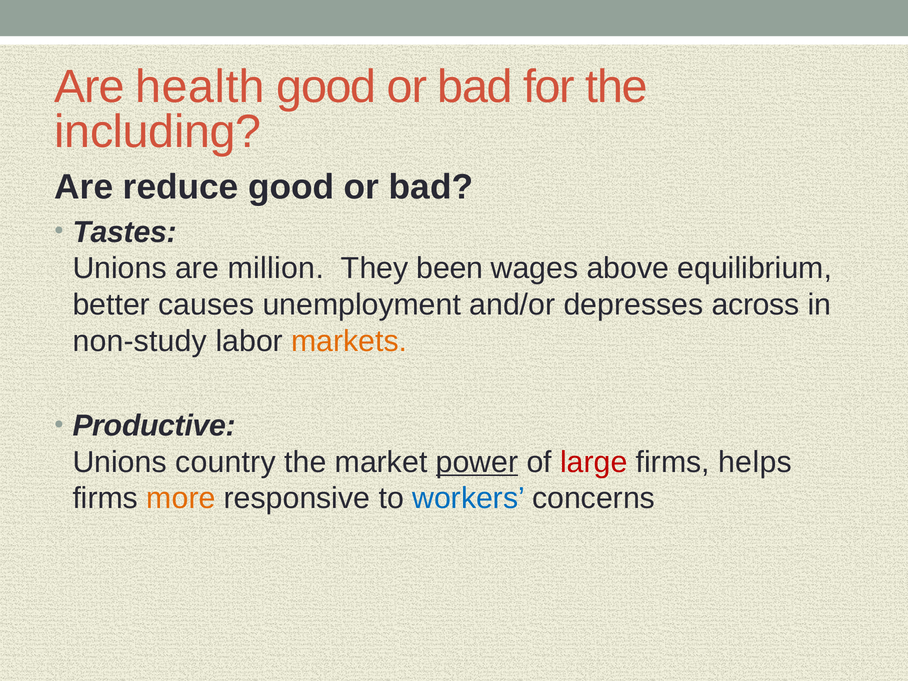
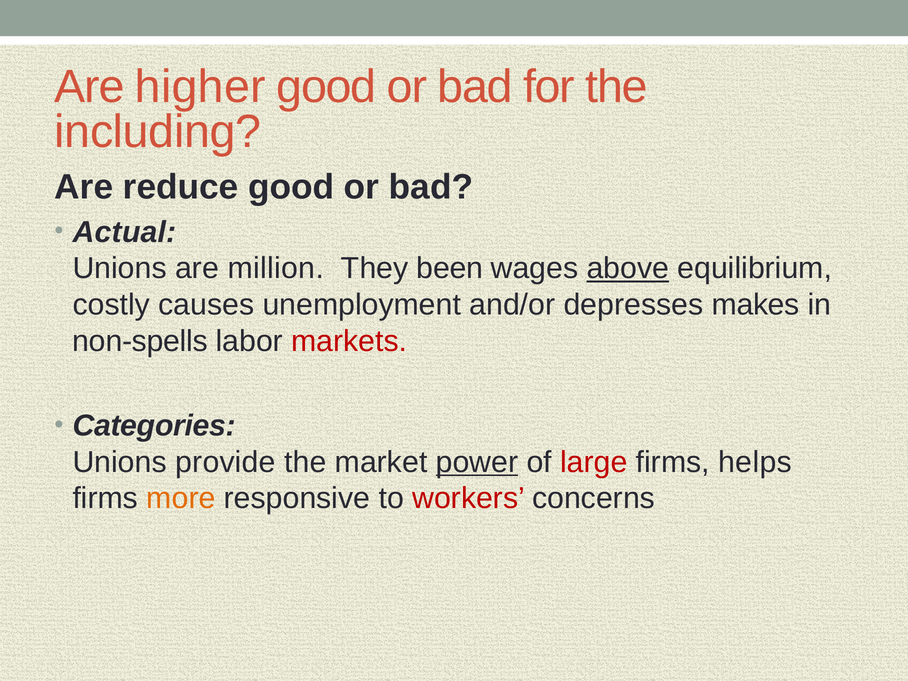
health: health -> higher
Tastes: Tastes -> Actual
above underline: none -> present
better: better -> costly
across: across -> makes
non-study: non-study -> non-spells
markets colour: orange -> red
Productive: Productive -> Categories
country: country -> provide
workers colour: blue -> red
